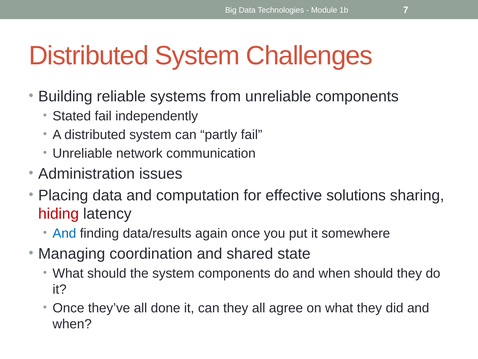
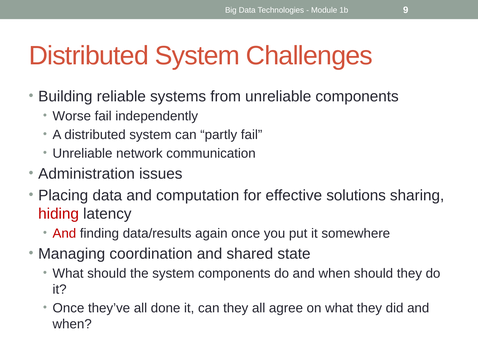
7: 7 -> 9
Stated: Stated -> Worse
And at (64, 233) colour: blue -> red
